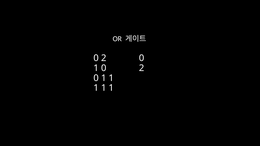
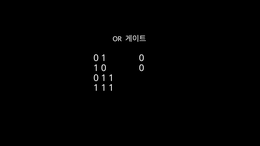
2 at (104, 58): 2 -> 1
1 0 2: 2 -> 0
